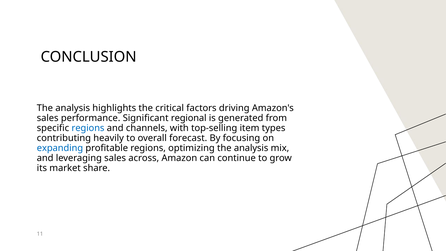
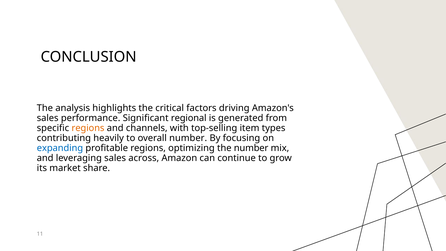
regions at (88, 128) colour: blue -> orange
overall forecast: forecast -> number
optimizing the analysis: analysis -> number
